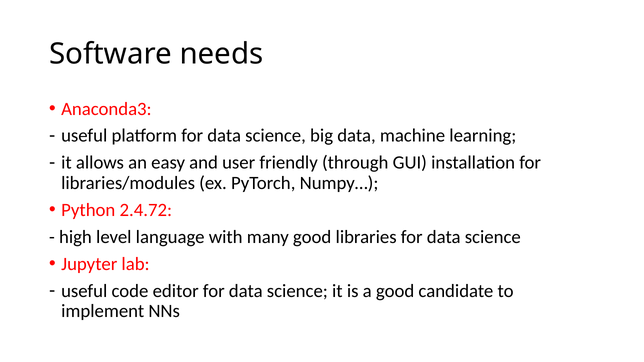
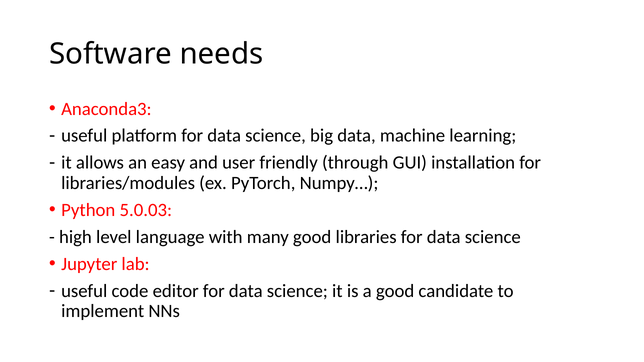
2.4.72: 2.4.72 -> 5.0.03
